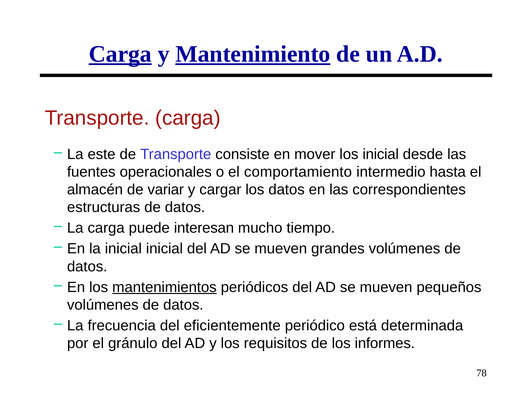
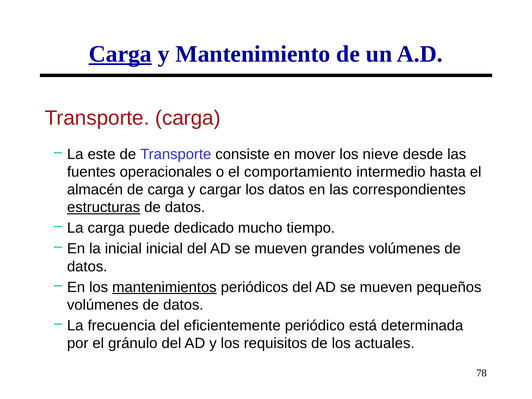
Mantenimiento underline: present -> none
los inicial: inicial -> nieve
de variar: variar -> carga
estructuras underline: none -> present
interesan: interesan -> dedicado
informes: informes -> actuales
